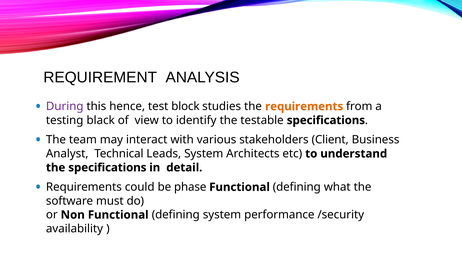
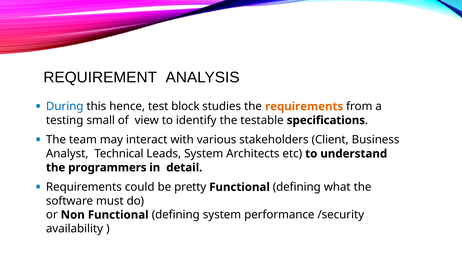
During colour: purple -> blue
black: black -> small
the specifications: specifications -> programmers
phase: phase -> pretty
